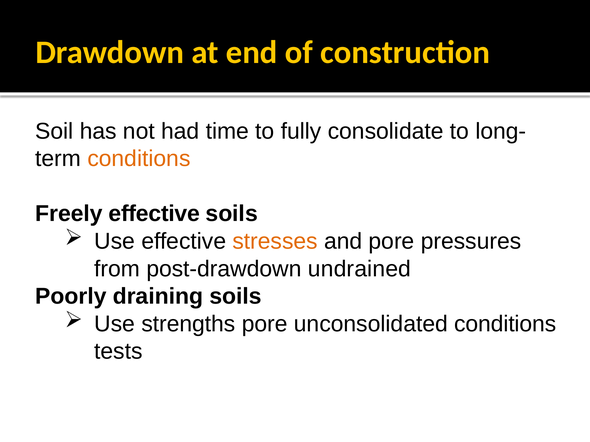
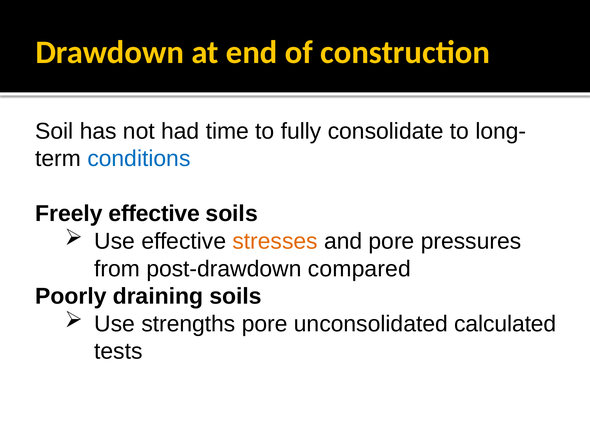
conditions at (139, 159) colour: orange -> blue
undrained: undrained -> compared
unconsolidated conditions: conditions -> calculated
